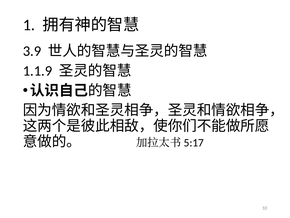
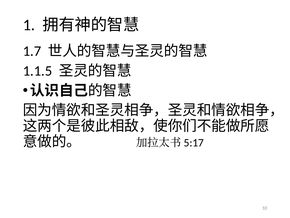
3.9: 3.9 -> 1.7
1.1.9: 1.1.9 -> 1.1.5
